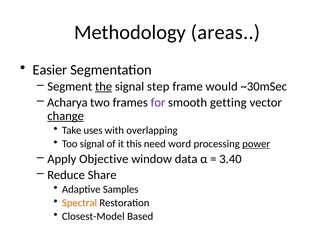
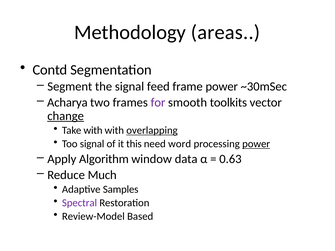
Easier: Easier -> Contd
the underline: present -> none
step: step -> feed
frame would: would -> power
getting: getting -> toolkits
Take uses: uses -> with
overlapping underline: none -> present
Objective: Objective -> Algorithm
3.40: 3.40 -> 0.63
Share: Share -> Much
Spectral colour: orange -> purple
Closest-Model: Closest-Model -> Review-Model
